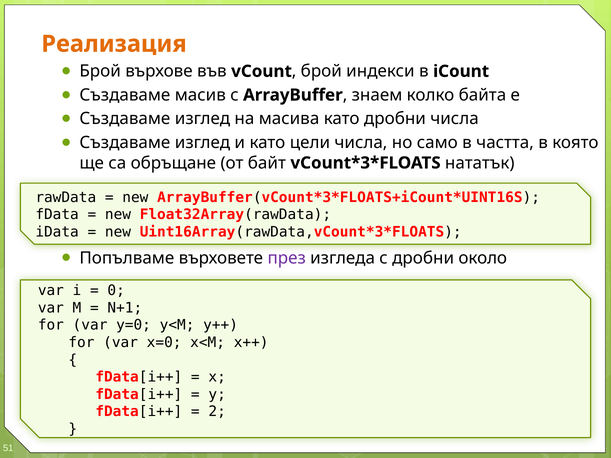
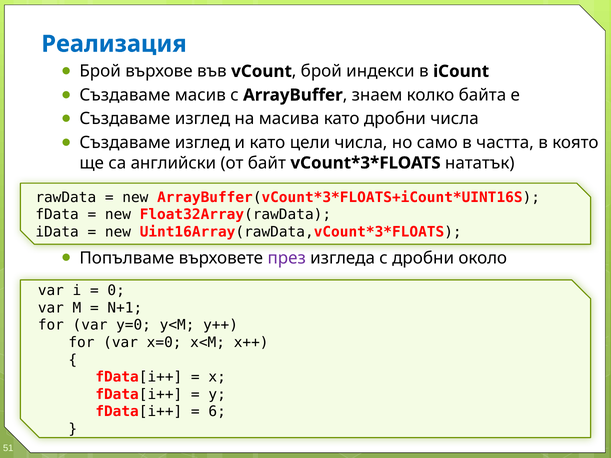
Реализация colour: orange -> blue
обръщане: обръщане -> английски
2: 2 -> 6
